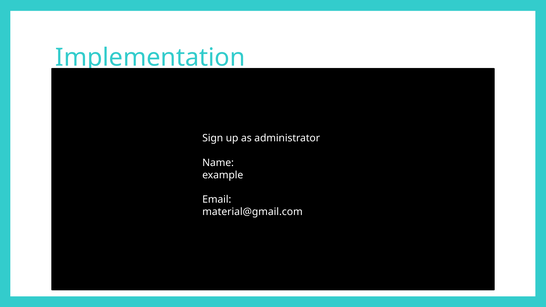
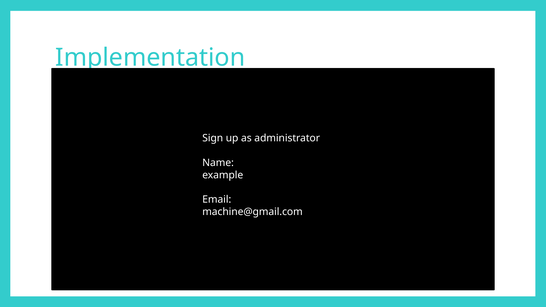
material@gmail.com: material@gmail.com -> machine@gmail.com
